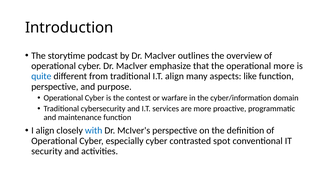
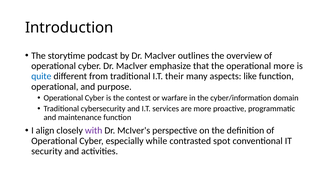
I.T align: align -> their
perspective at (55, 87): perspective -> operational
with colour: blue -> purple
especially cyber: cyber -> while
